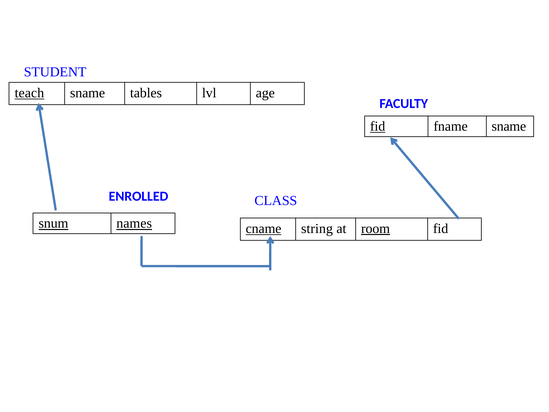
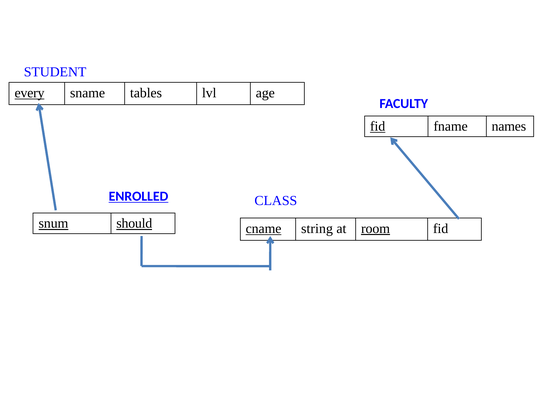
teach: teach -> every
fname sname: sname -> names
ENROLLED underline: none -> present
names: names -> should
